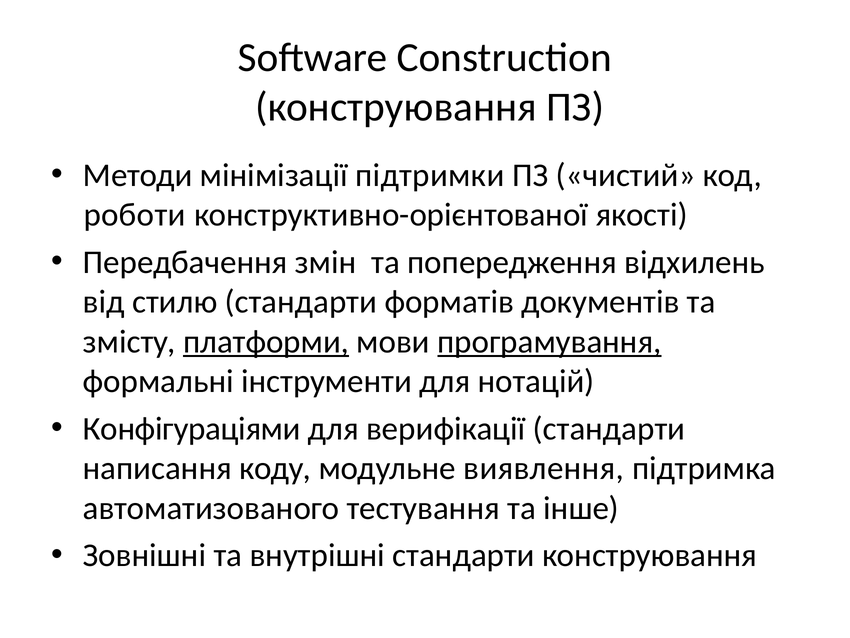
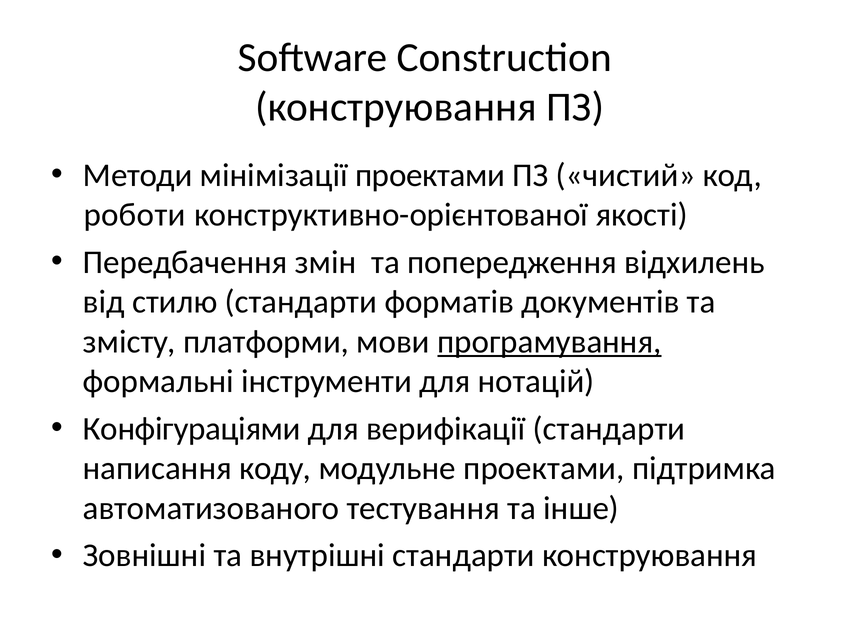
мінімізації підтримки: підтримки -> проектами
платформи underline: present -> none
модульне виявлення: виявлення -> проектами
